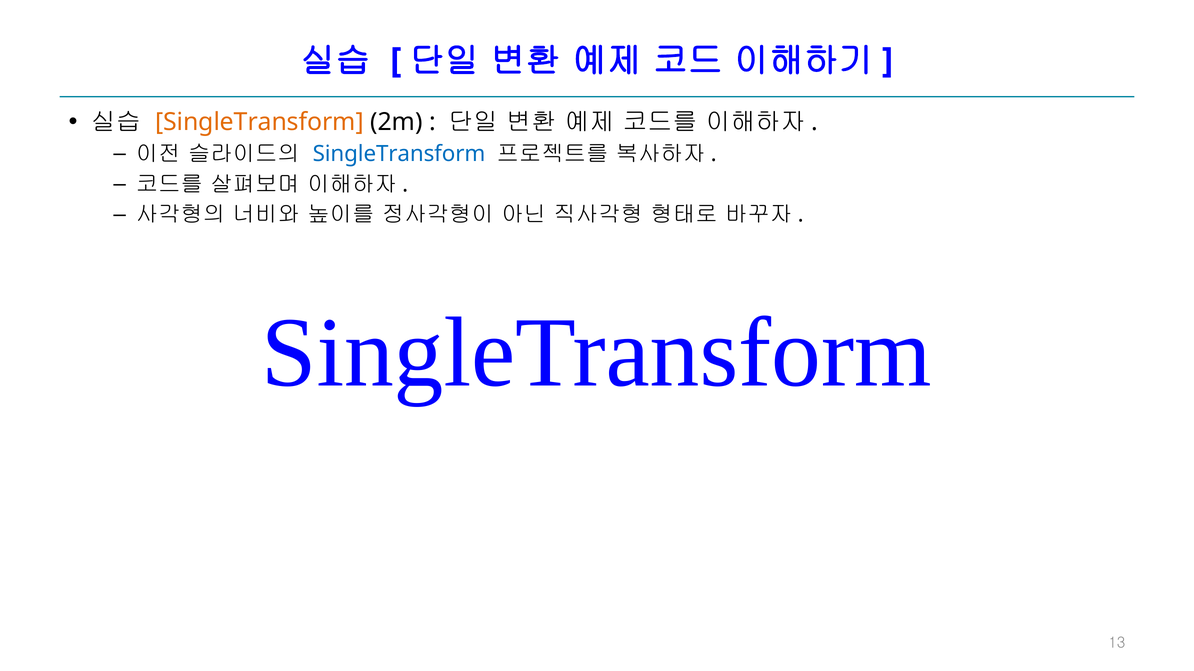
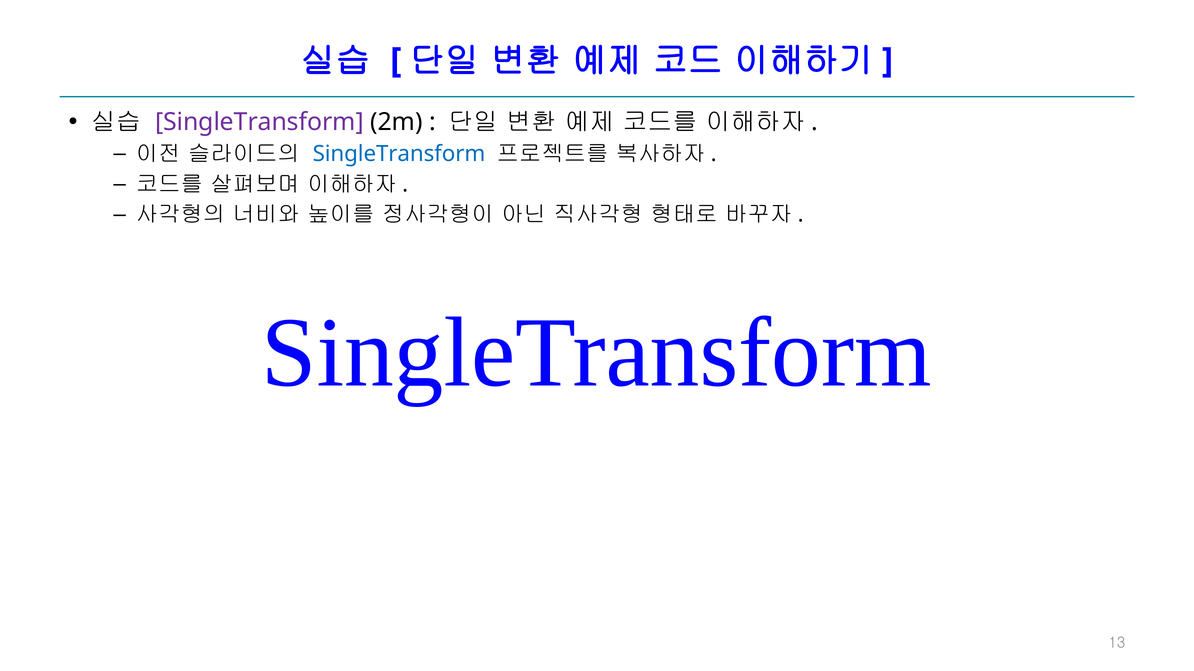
SingleTransform at (259, 122) colour: orange -> purple
